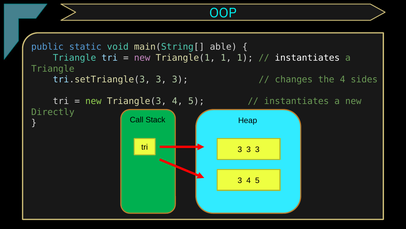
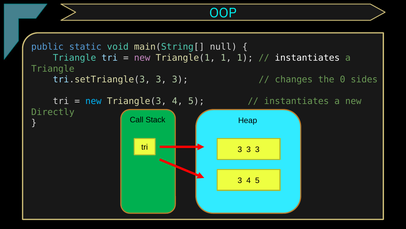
able: able -> null
the 4: 4 -> 0
new at (93, 101) colour: light green -> light blue
